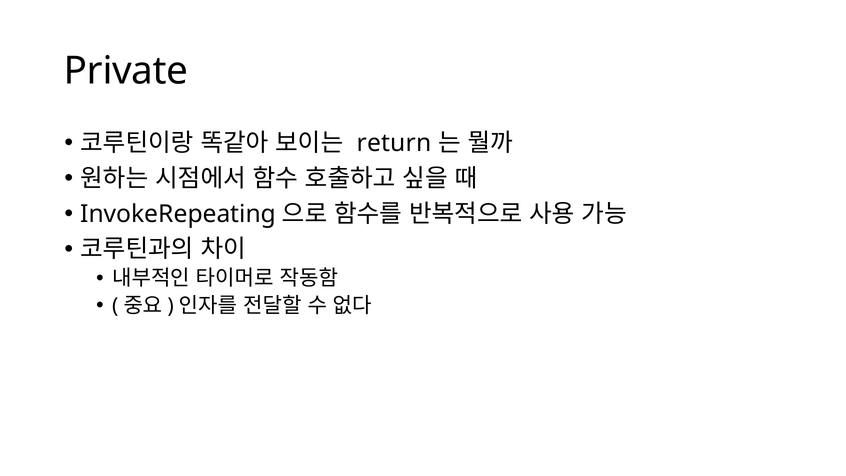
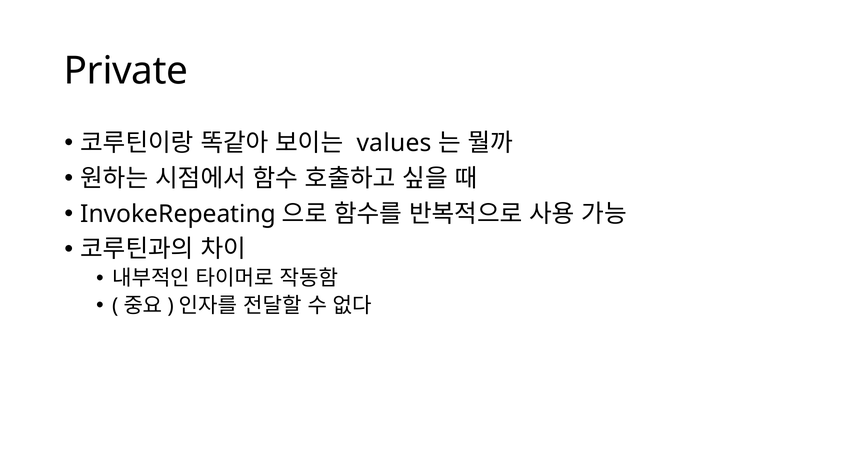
return: return -> values
